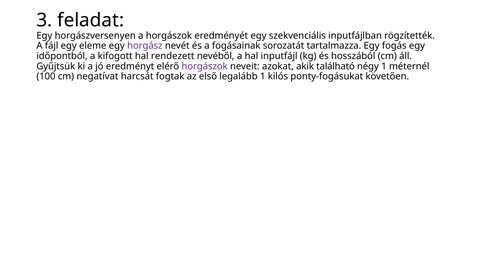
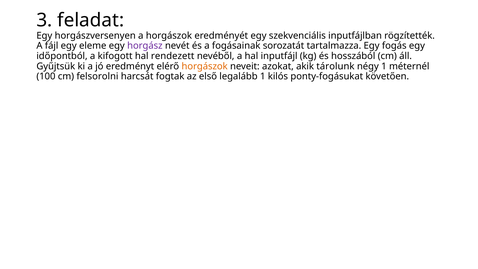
horgászok at (205, 66) colour: purple -> orange
található: található -> tárolunk
negatívat: negatívat -> felsorolni
